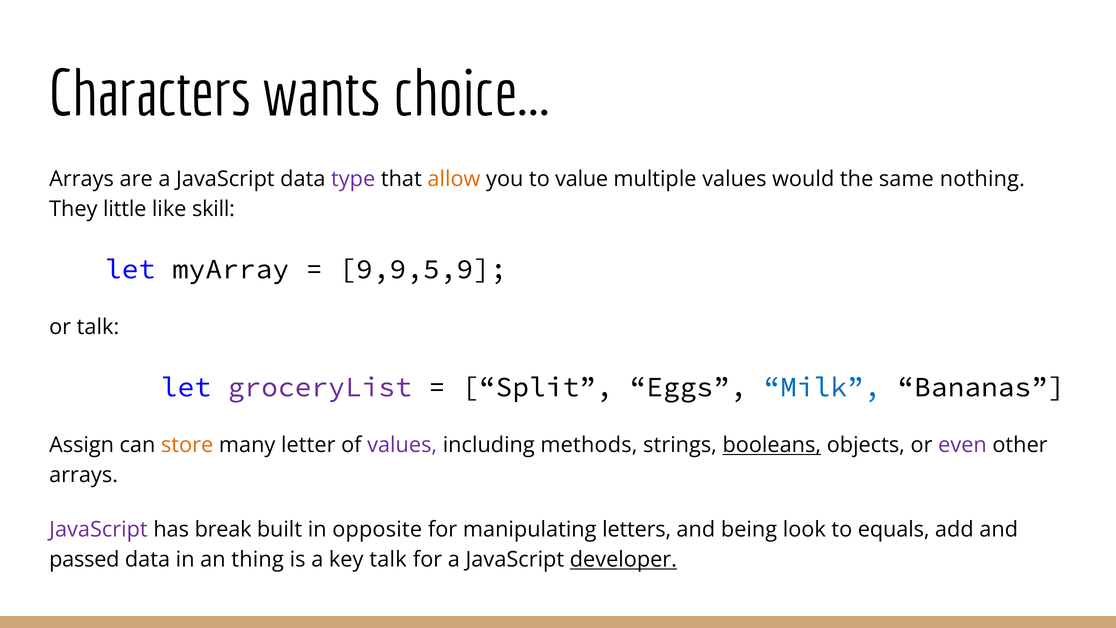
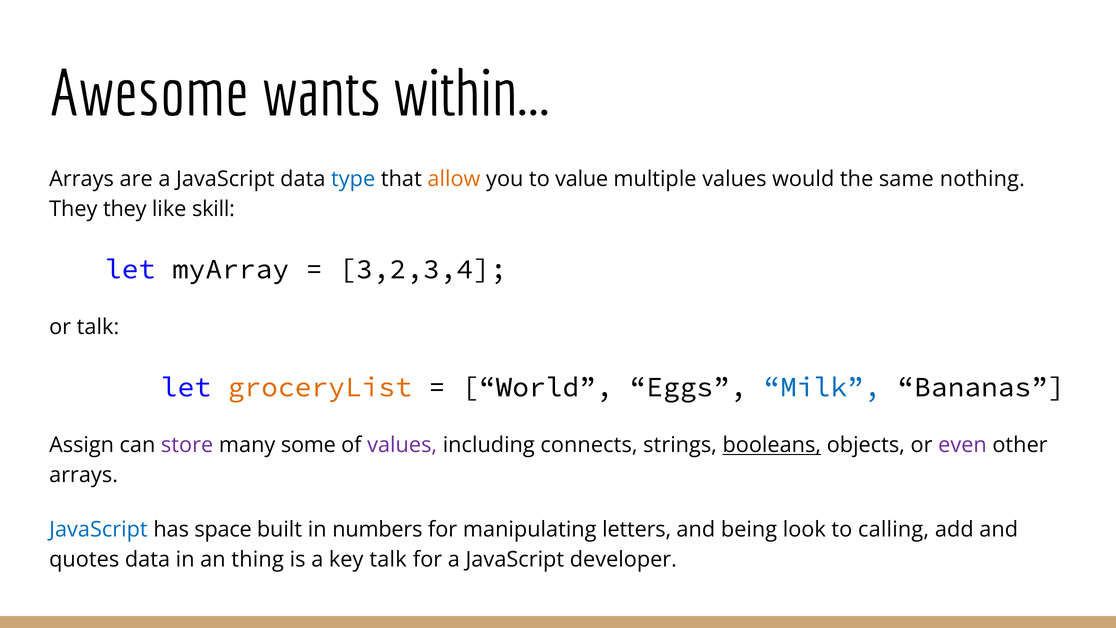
Characters: Characters -> Awesome
choice: choice -> within
type colour: purple -> blue
They little: little -> they
9,9,5,9: 9,9,5,9 -> 3,2,3,4
groceryList colour: purple -> orange
Split: Split -> World
store colour: orange -> purple
letter: letter -> some
methods: methods -> connects
JavaScript at (98, 530) colour: purple -> blue
break: break -> space
opposite: opposite -> numbers
equals: equals -> calling
passed: passed -> quotes
developer underline: present -> none
